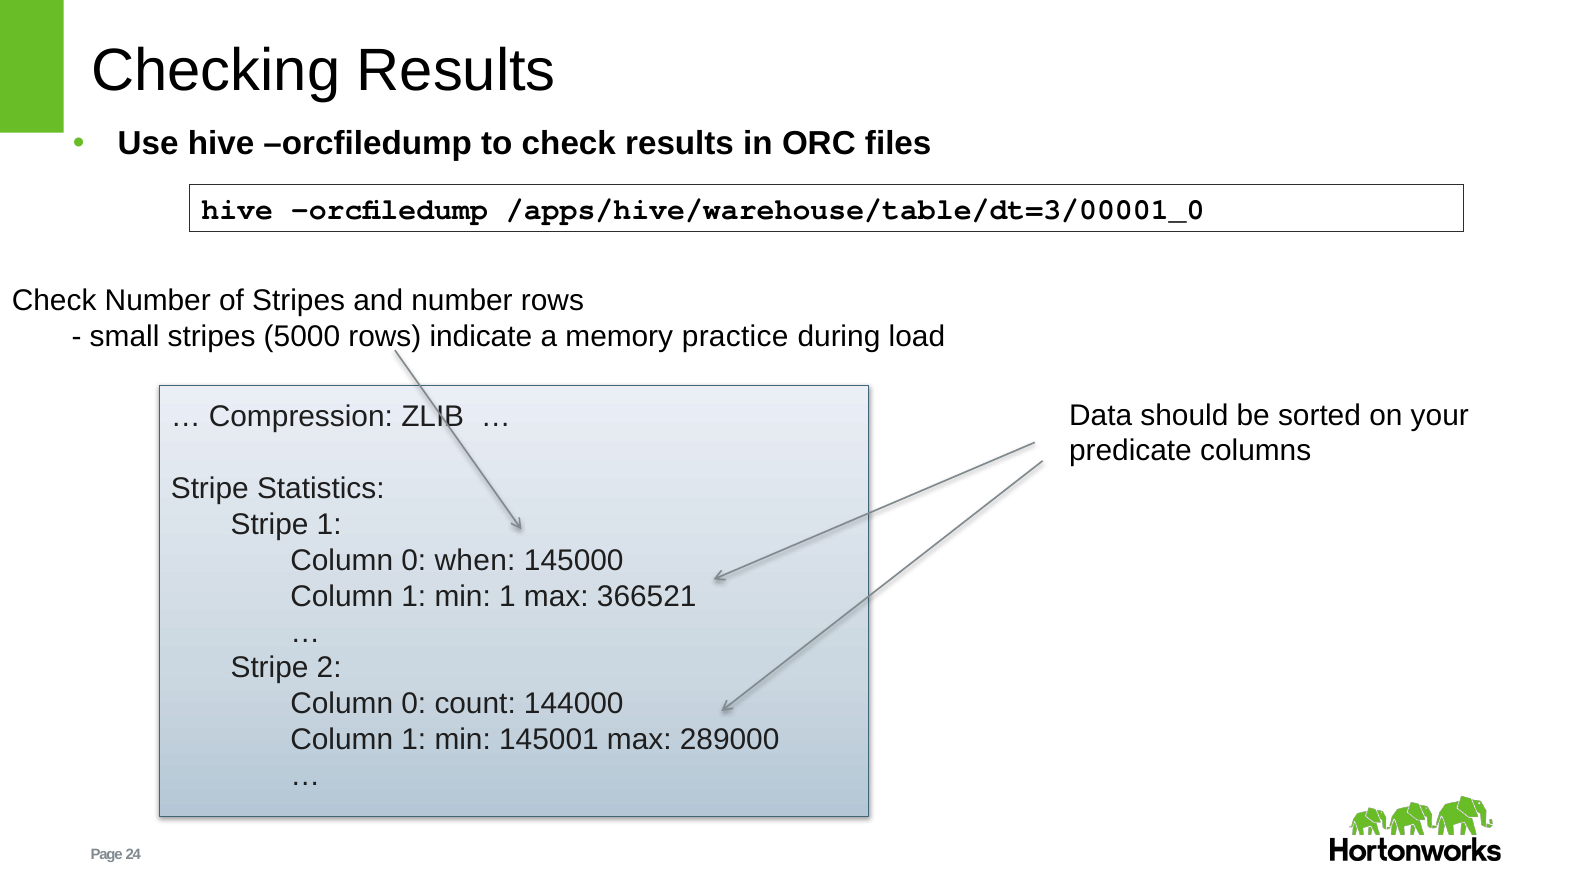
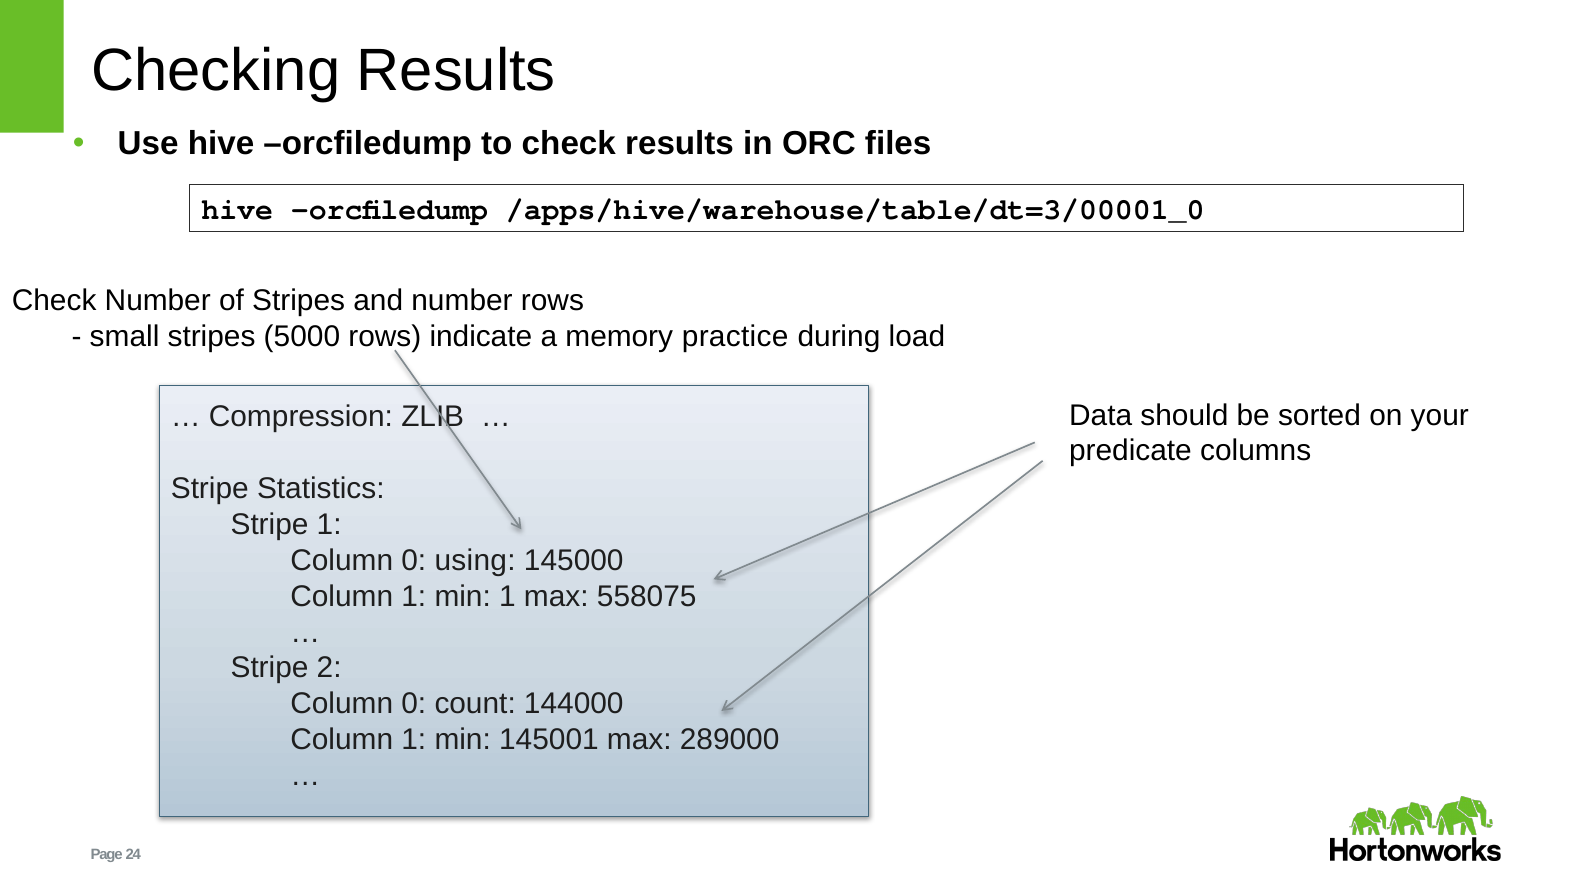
when: when -> using
366521: 366521 -> 558075
